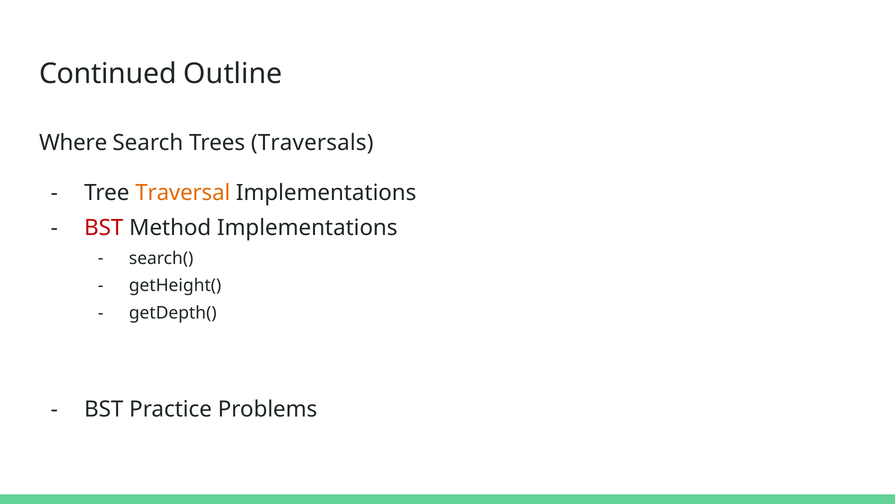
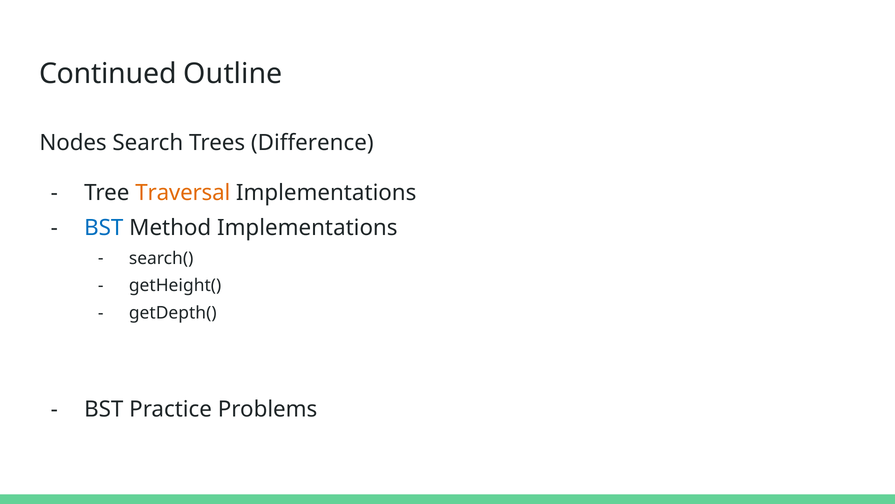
Where: Where -> Nodes
Traversals: Traversals -> Difference
BST at (104, 228) colour: red -> blue
